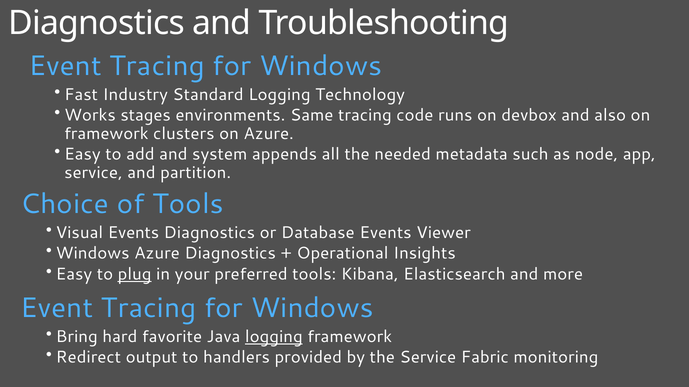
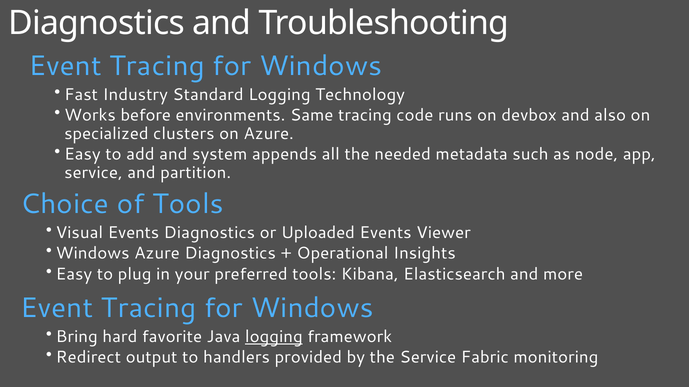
stages: stages -> before
framework at (106, 134): framework -> specialized
Database: Database -> Uploaded
plug underline: present -> none
